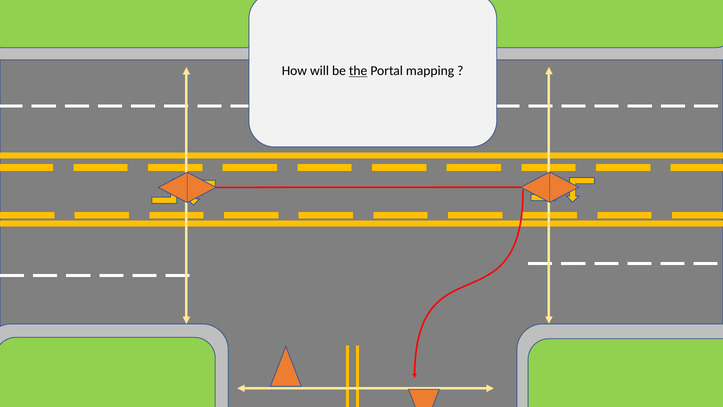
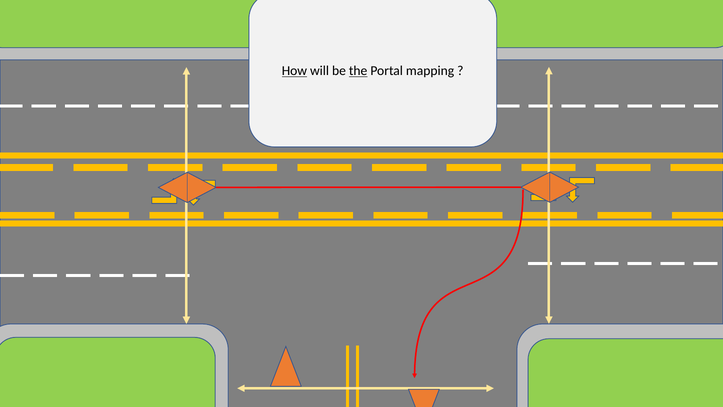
How underline: none -> present
